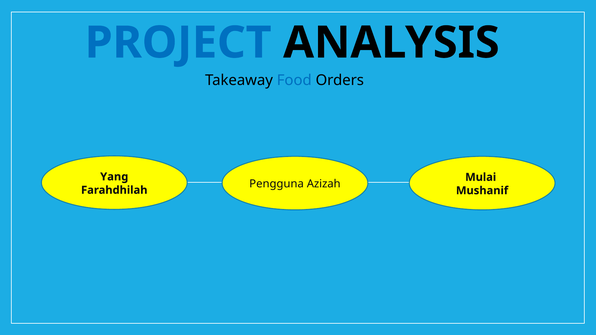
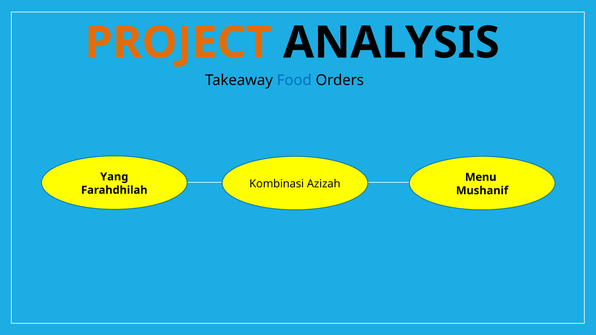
PROJECT colour: blue -> orange
Pengguna: Pengguna -> Kombinasi
Mulai: Mulai -> Menu
